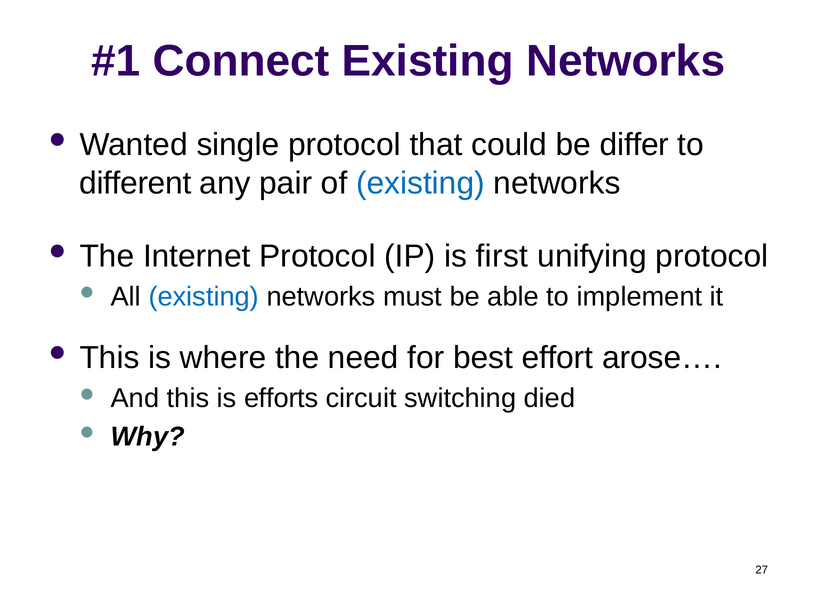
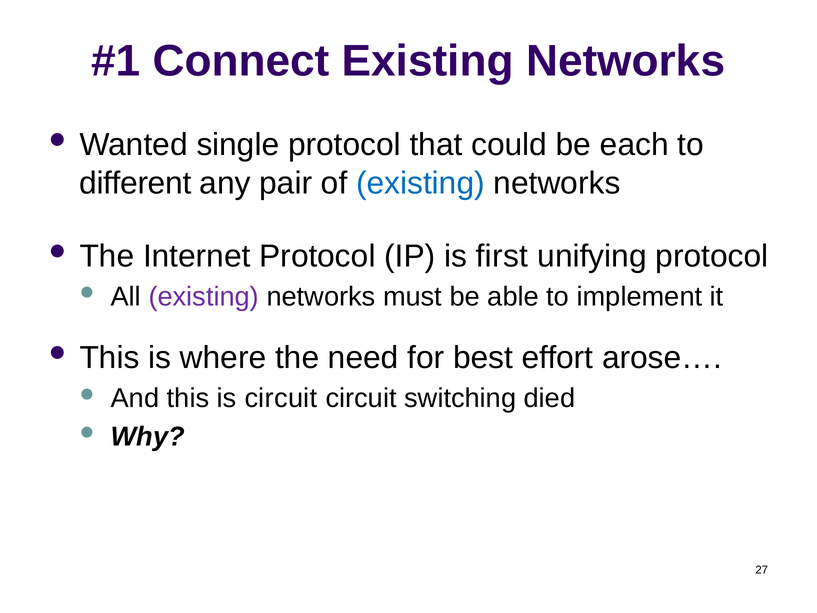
differ: differ -> each
existing at (204, 297) colour: blue -> purple
is efforts: efforts -> circuit
